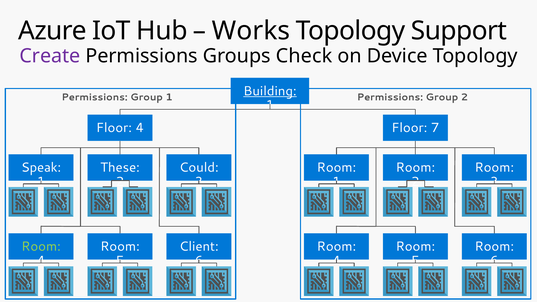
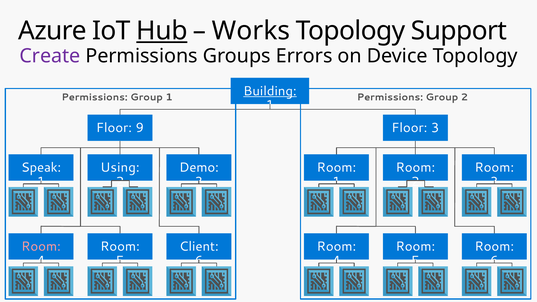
Hub underline: none -> present
Check: Check -> Errors
Floor 4: 4 -> 9
Floor 7: 7 -> 3
These: These -> Using
Could: Could -> Demo
Room at (41, 247) colour: light green -> pink
